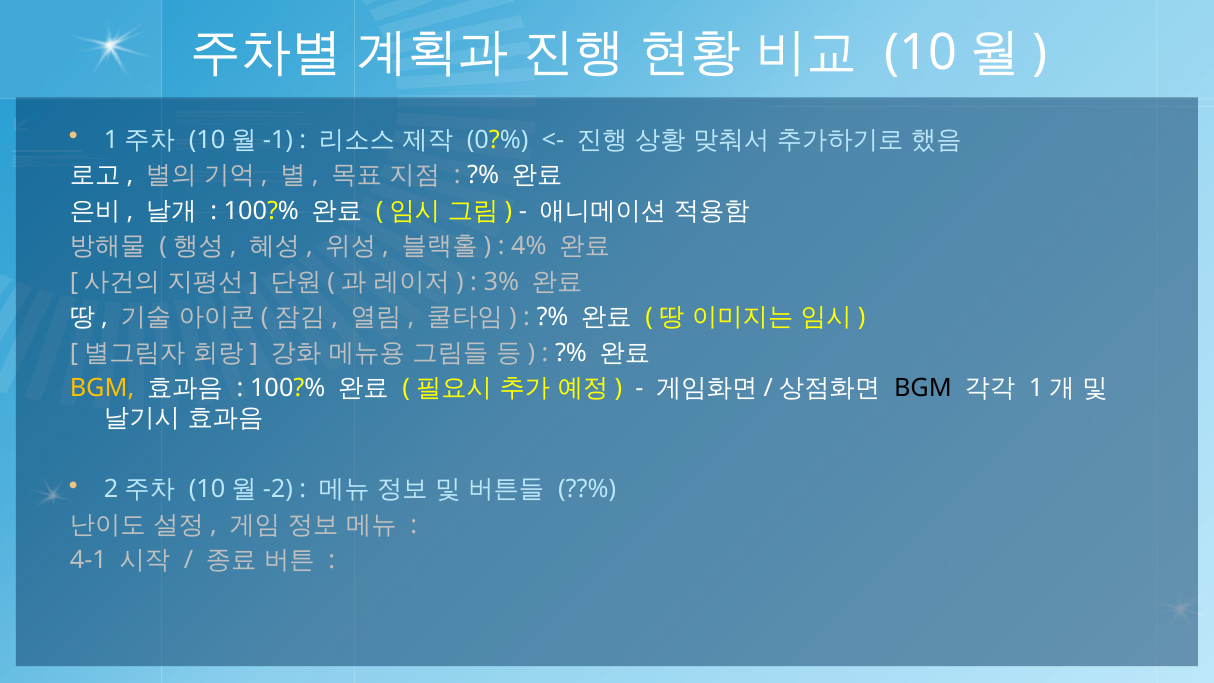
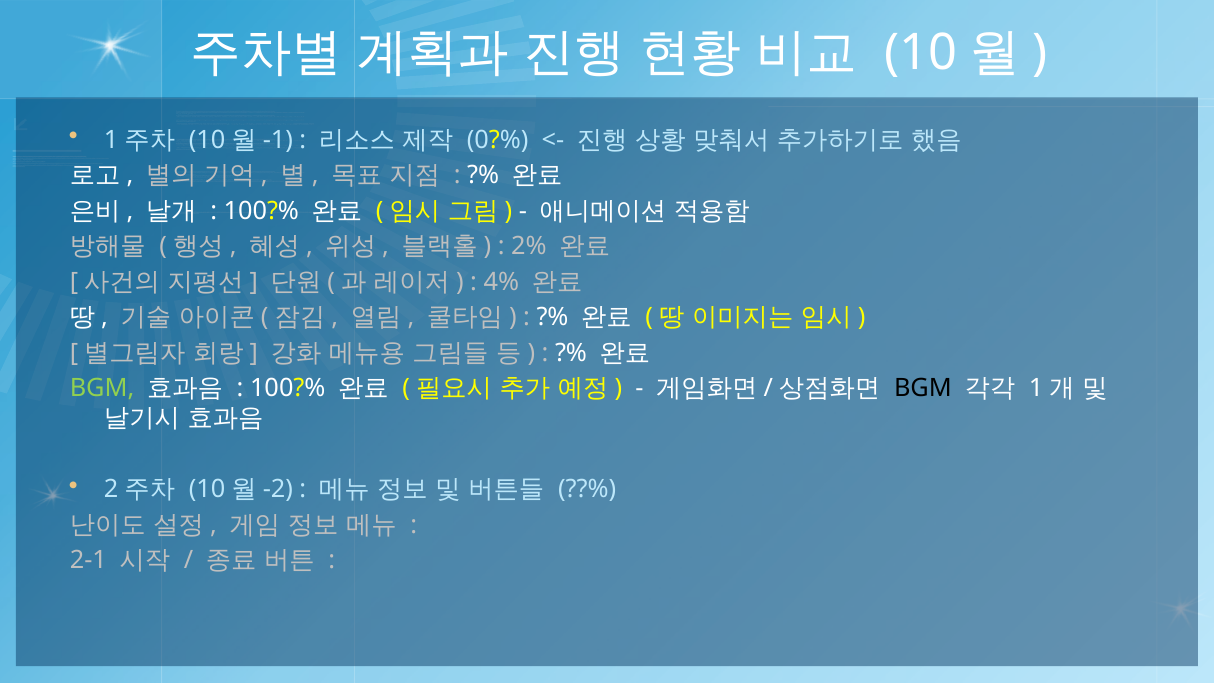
4%: 4% -> 2%
3%: 3% -> 4%
BGM at (102, 388) colour: yellow -> light green
4-1: 4-1 -> 2-1
